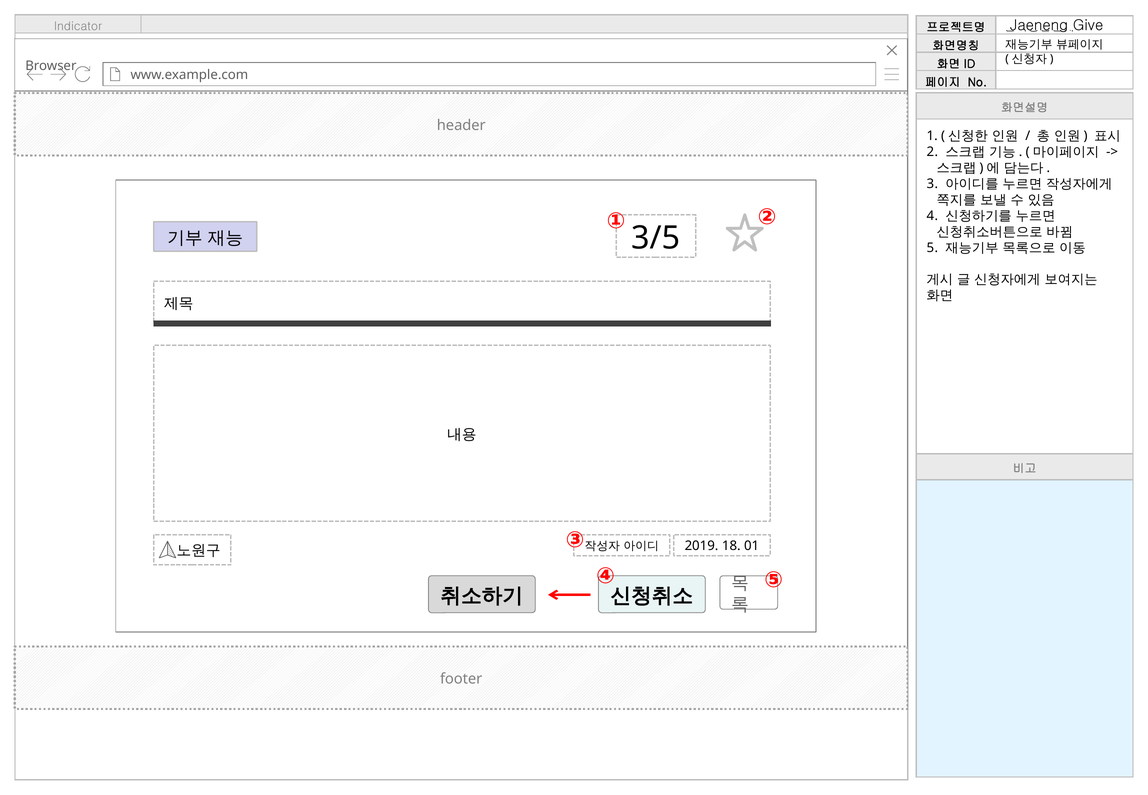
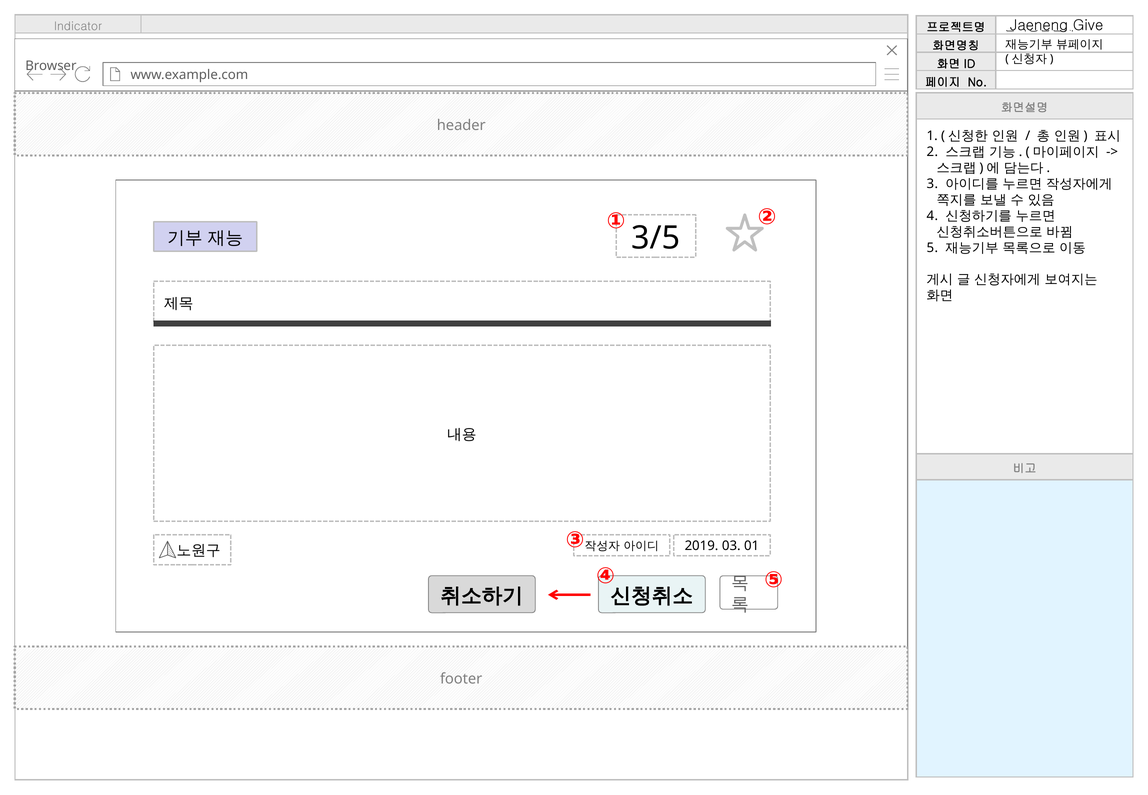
18: 18 -> 03
